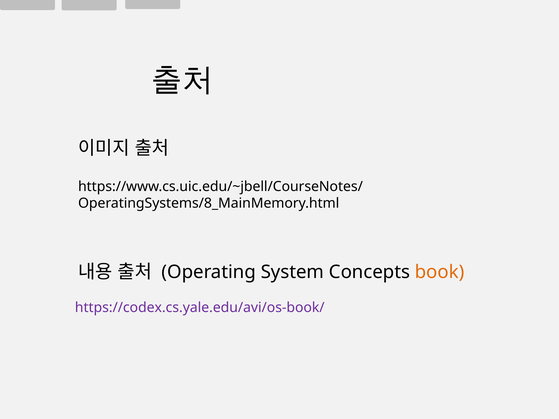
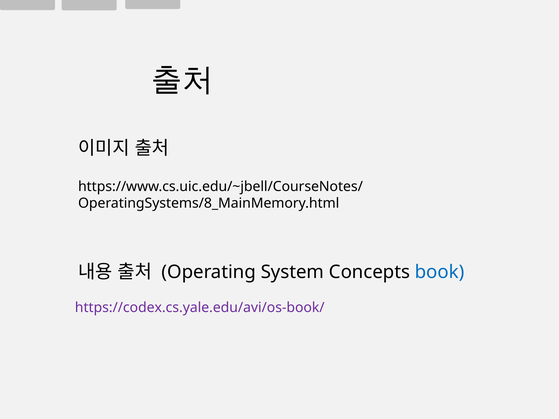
book colour: orange -> blue
